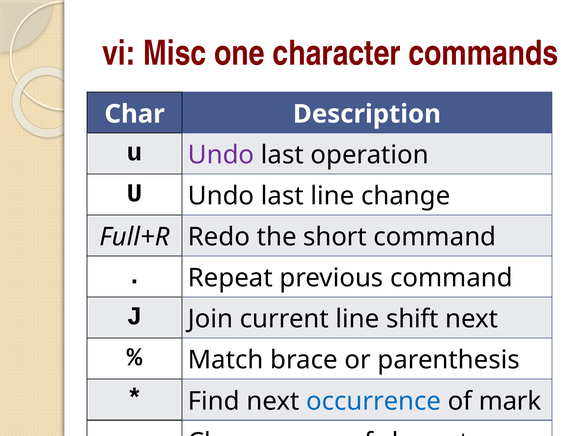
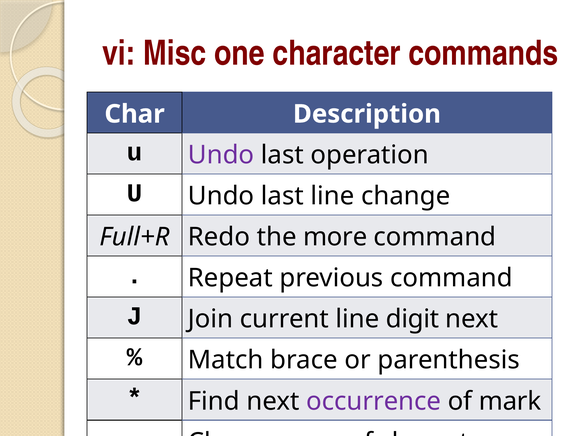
short: short -> more
shift: shift -> digit
occurrence colour: blue -> purple
